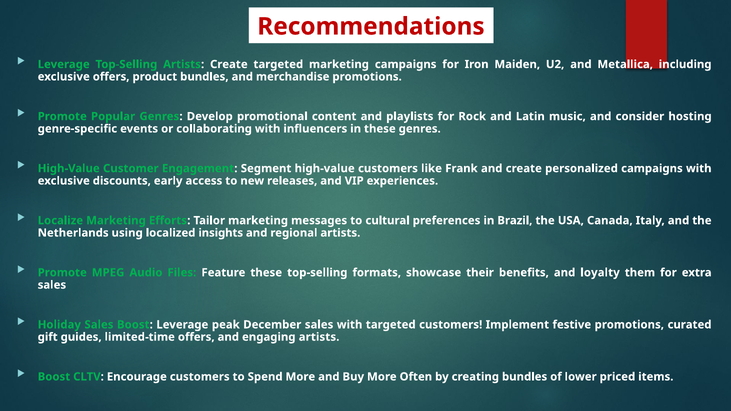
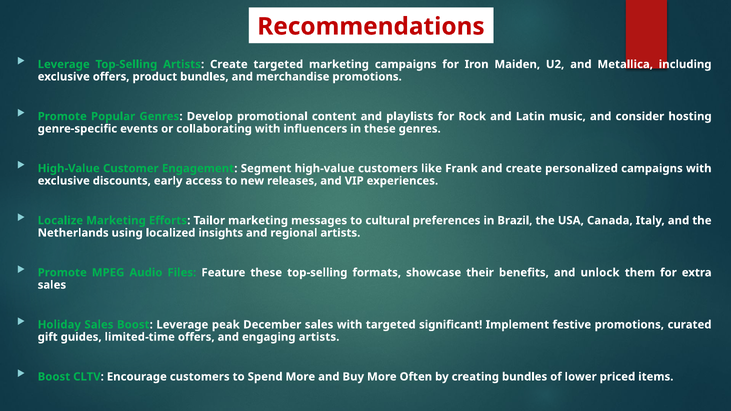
loyalty: loyalty -> unlock
targeted customers: customers -> significant
